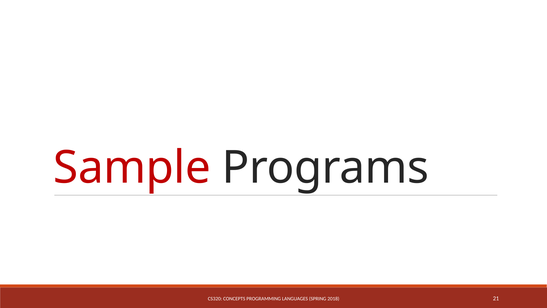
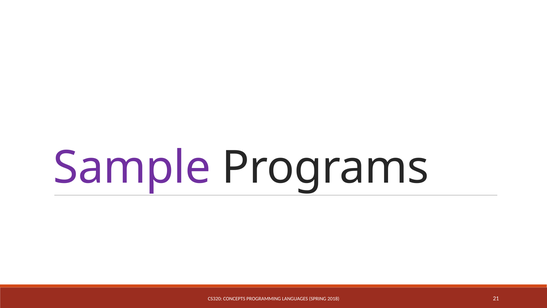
Sample colour: red -> purple
